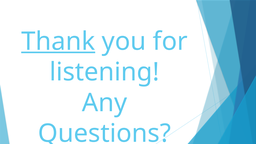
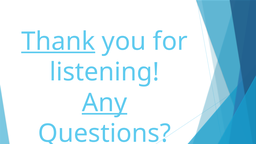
Any underline: none -> present
